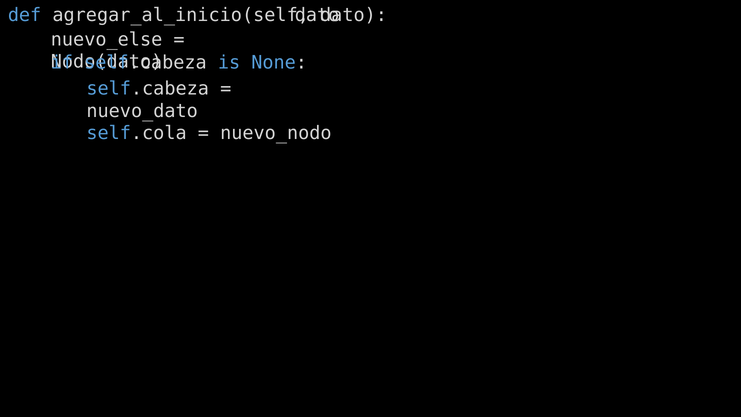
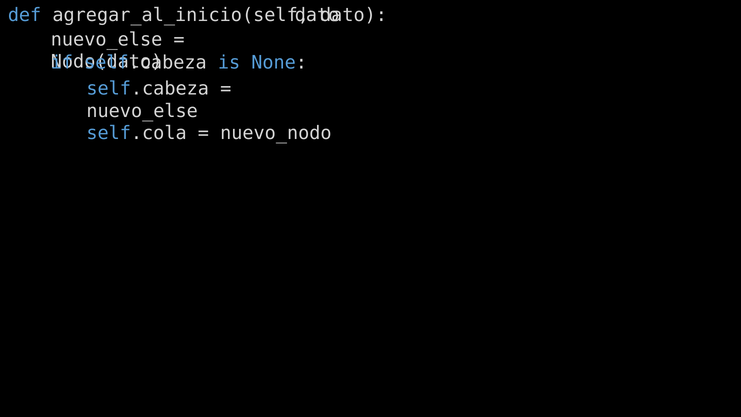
nuevo_dato at (142, 111): nuevo_dato -> nuevo_else
